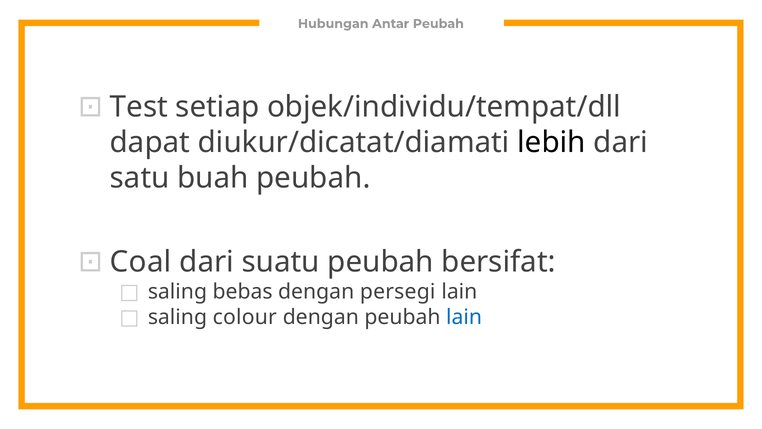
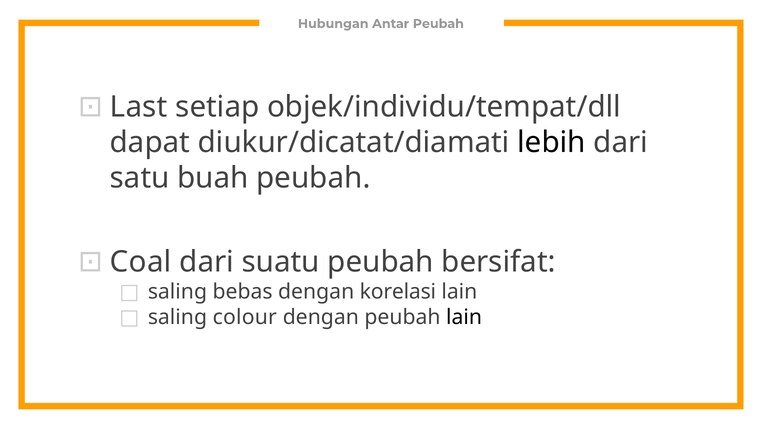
Test: Test -> Last
persegi: persegi -> korelasi
lain at (464, 317) colour: blue -> black
